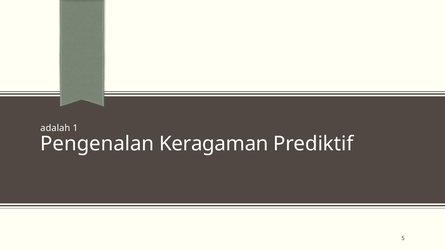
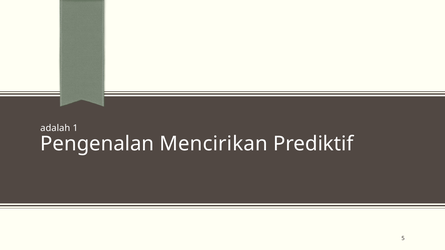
Keragaman: Keragaman -> Mencirikan
